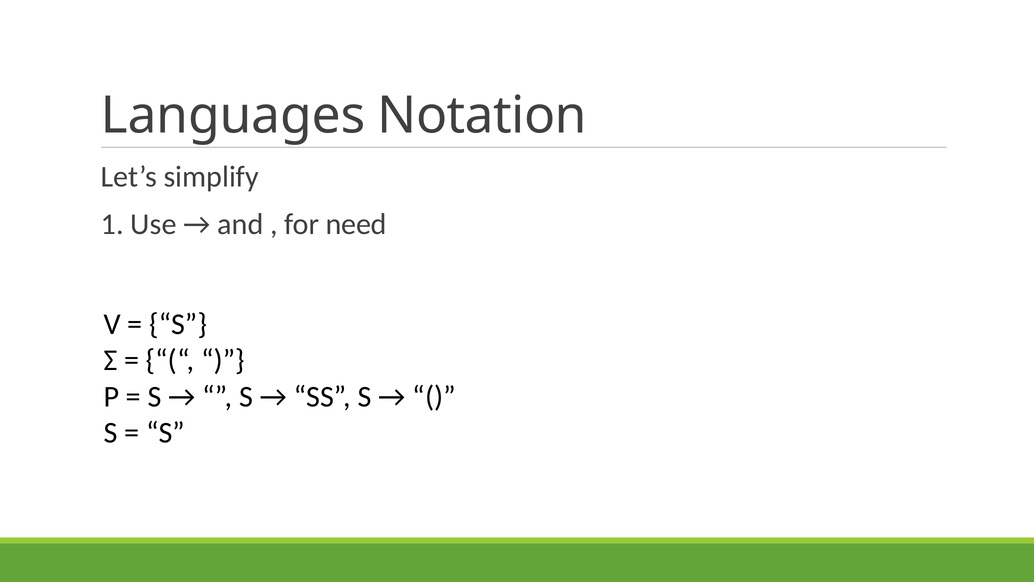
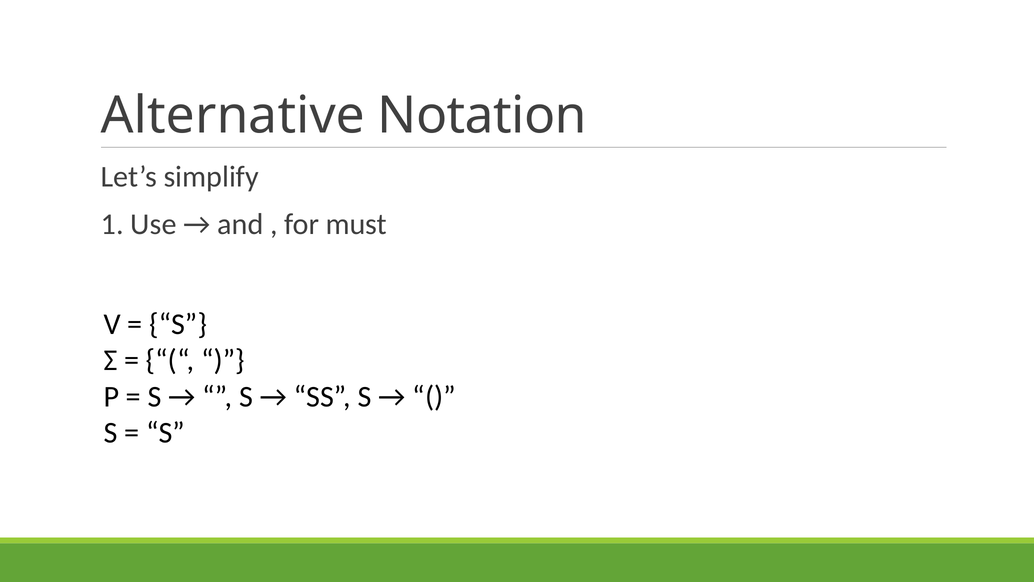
Languages: Languages -> Alternative
need: need -> must
